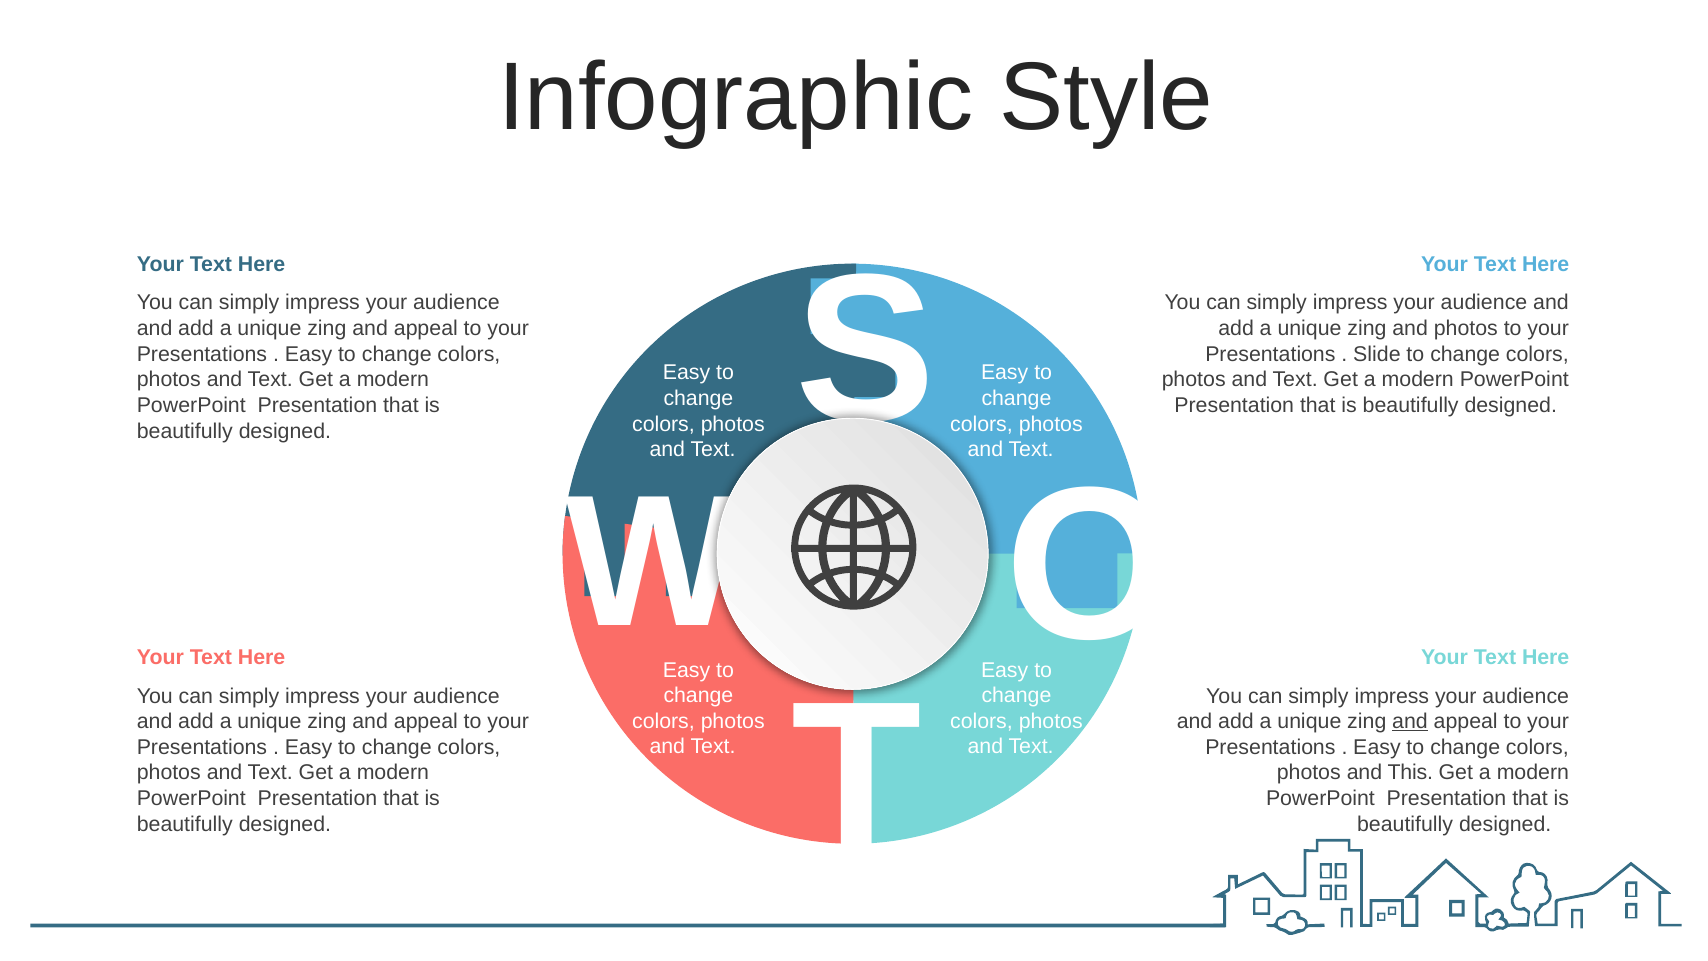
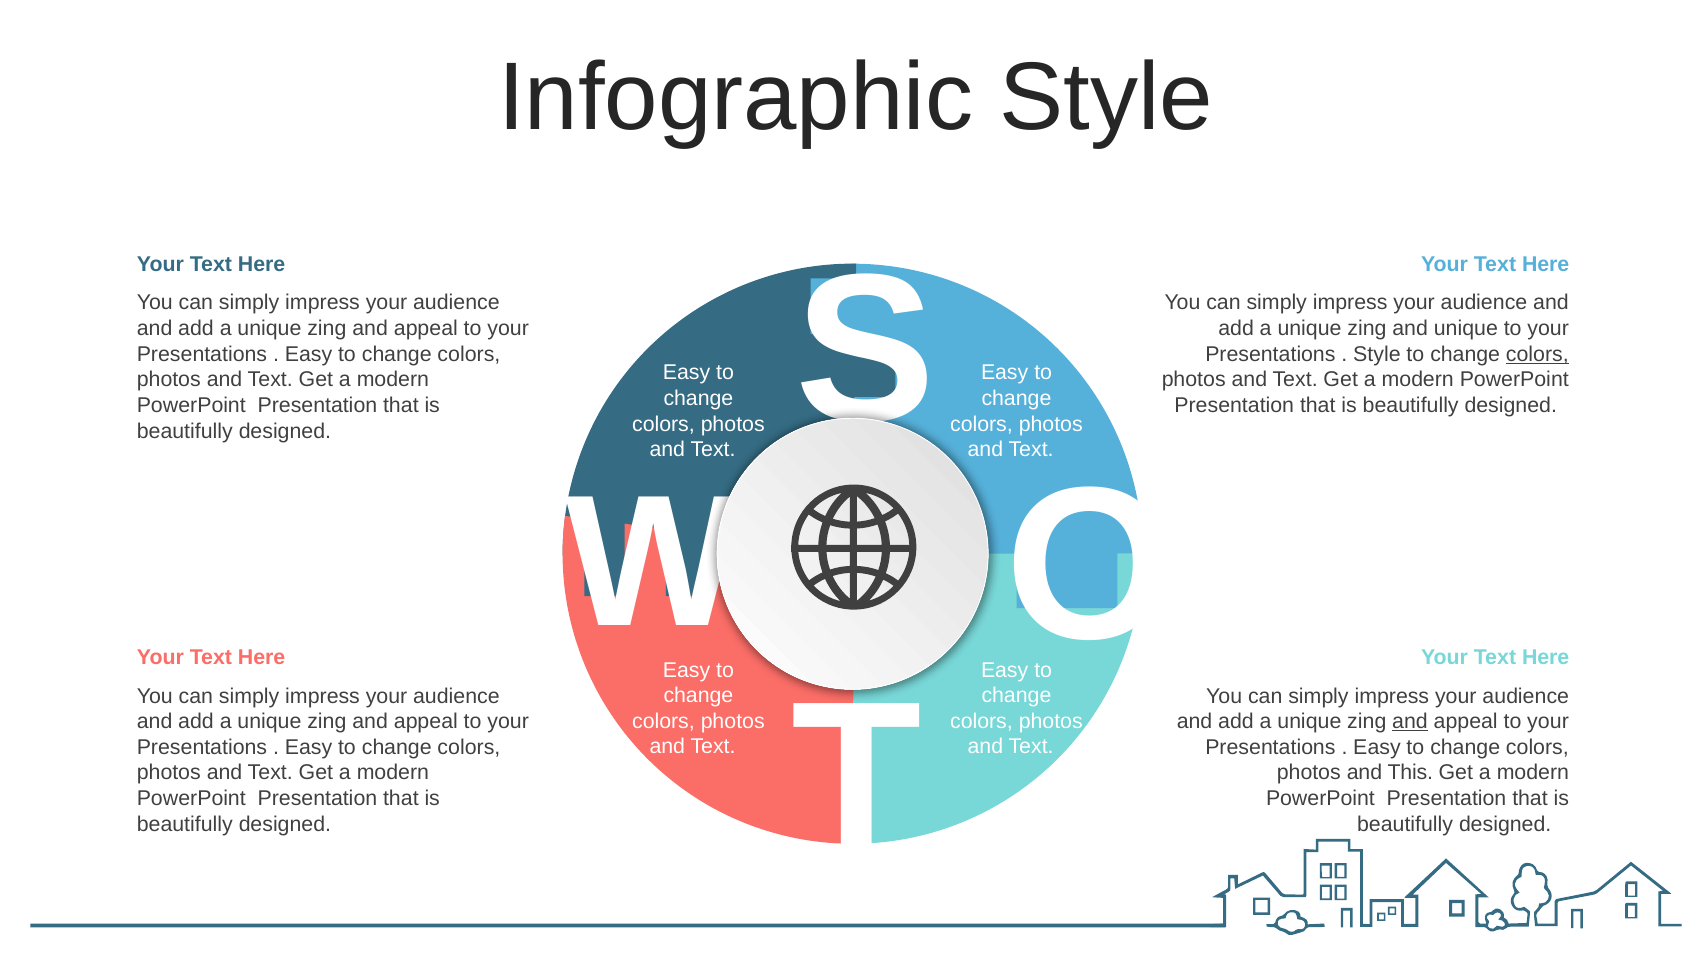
and photos: photos -> unique
Slide at (1377, 354): Slide -> Style
colors at (1537, 354) underline: none -> present
